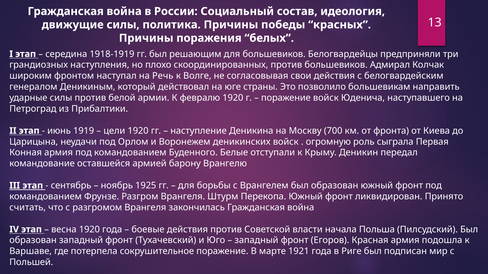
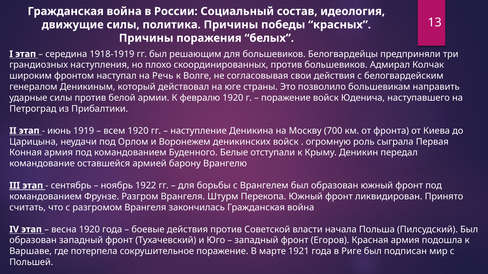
цели: цели -> всем
1925: 1925 -> 1922
